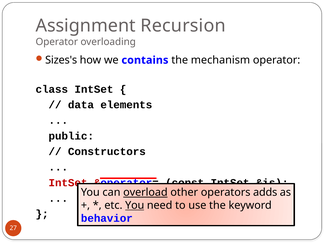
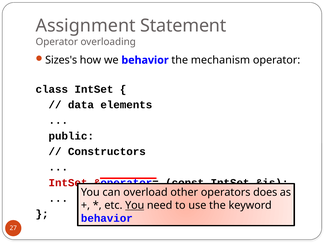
Recursion: Recursion -> Statement
we contains: contains -> behavior
overload underline: present -> none
adds: adds -> does
